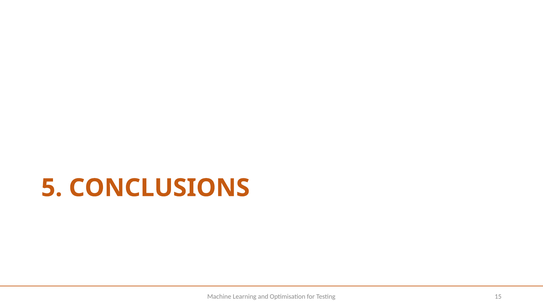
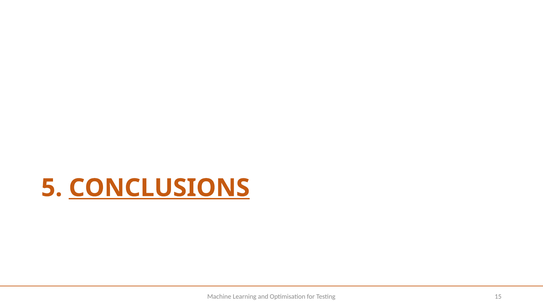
CONCLUSIONS underline: none -> present
